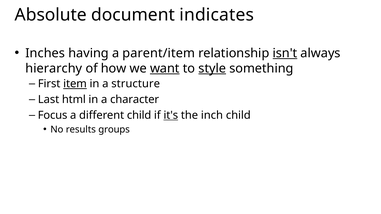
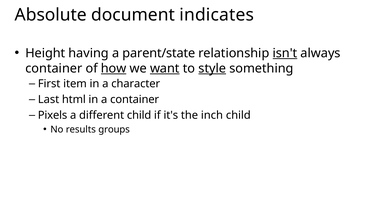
Inches: Inches -> Height
parent/item: parent/item -> parent/state
hierarchy at (54, 69): hierarchy -> container
how underline: none -> present
item underline: present -> none
structure: structure -> character
a character: character -> container
Focus: Focus -> Pixels
it's underline: present -> none
